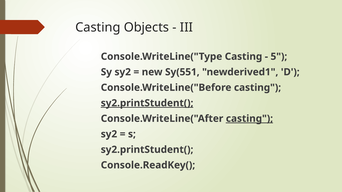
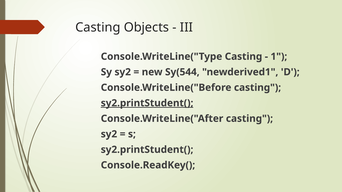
5: 5 -> 1
Sy(551: Sy(551 -> Sy(544
casting at (249, 119) underline: present -> none
